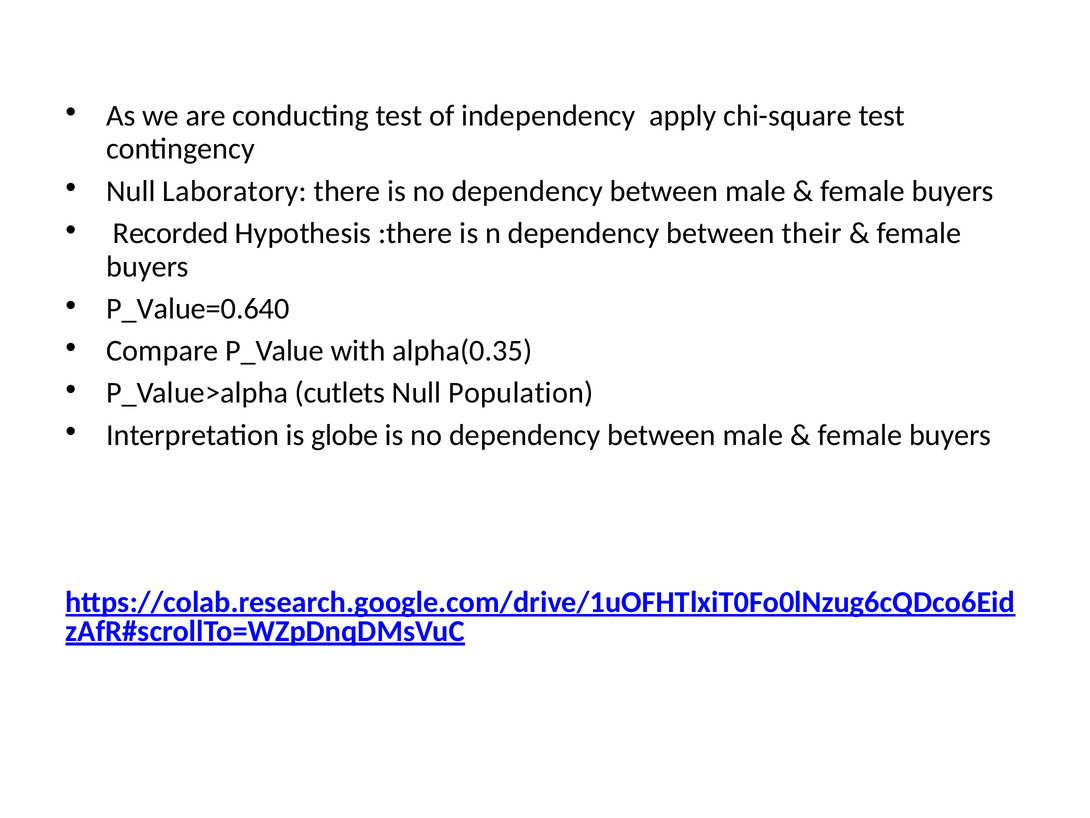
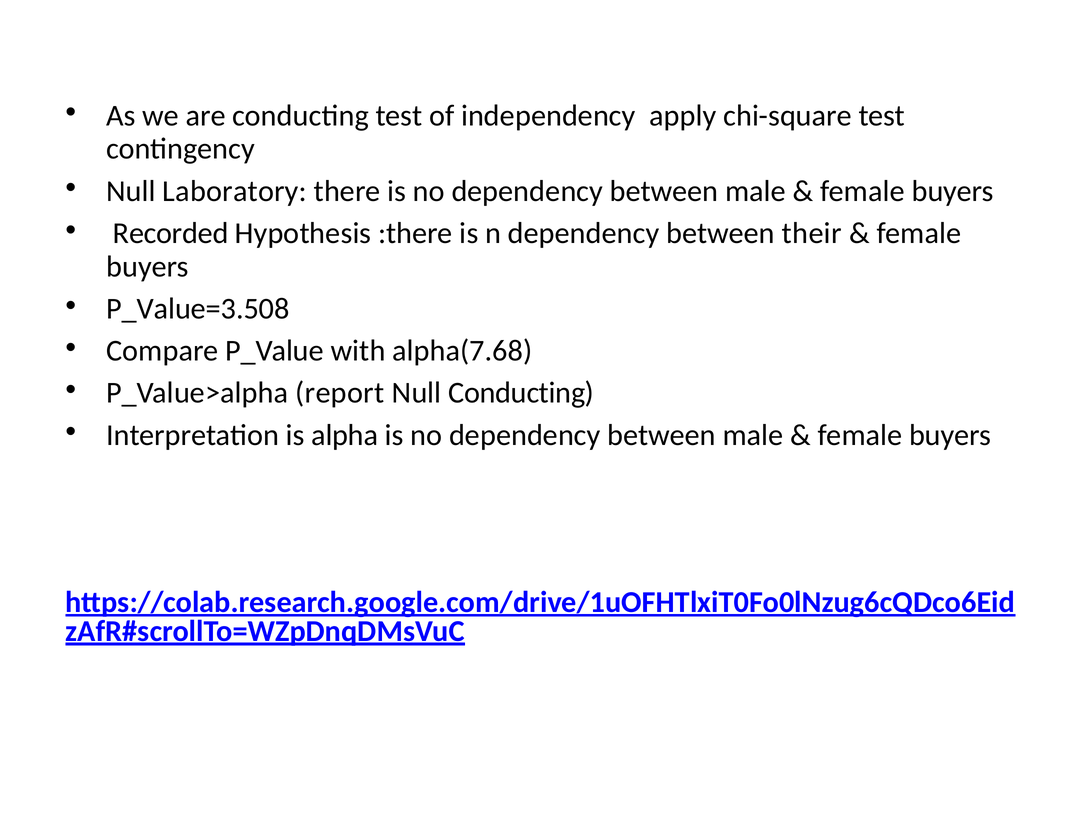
P_Value=0.640: P_Value=0.640 -> P_Value=3.508
alpha(0.35: alpha(0.35 -> alpha(7.68
cutlets: cutlets -> report
Null Population: Population -> Conducting
globe: globe -> alpha
